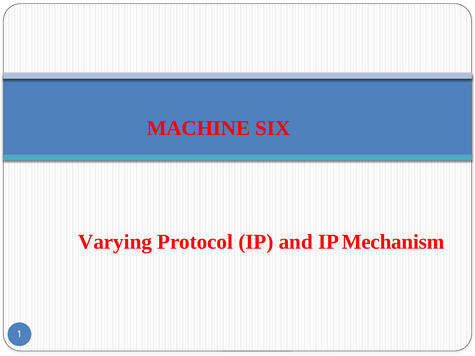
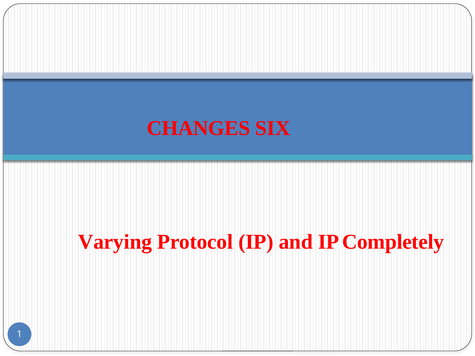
MACHINE: MACHINE -> CHANGES
Mechanism: Mechanism -> Completely
